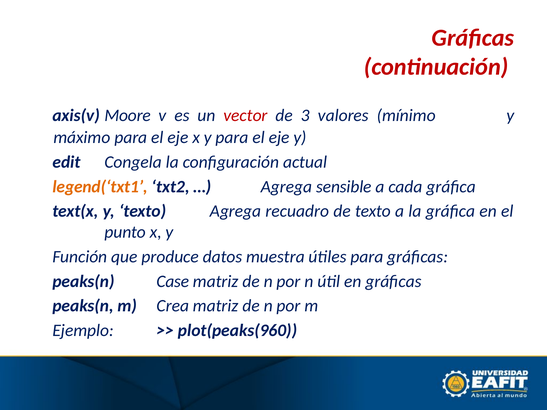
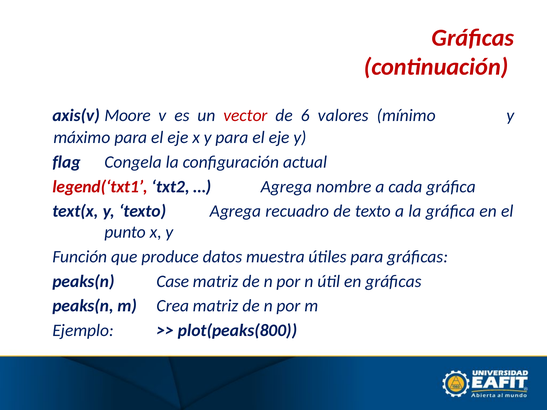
3: 3 -> 6
edit: edit -> flag
legend(‘txt1 colour: orange -> red
sensible: sensible -> nombre
plot(peaks(960: plot(peaks(960 -> plot(peaks(800
